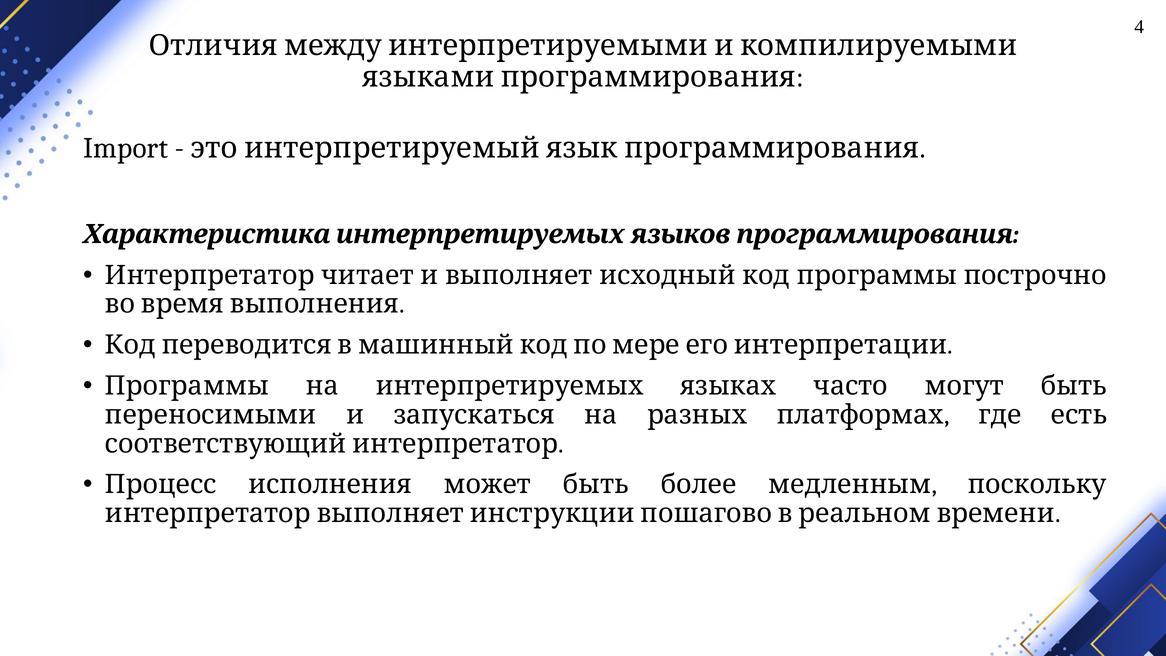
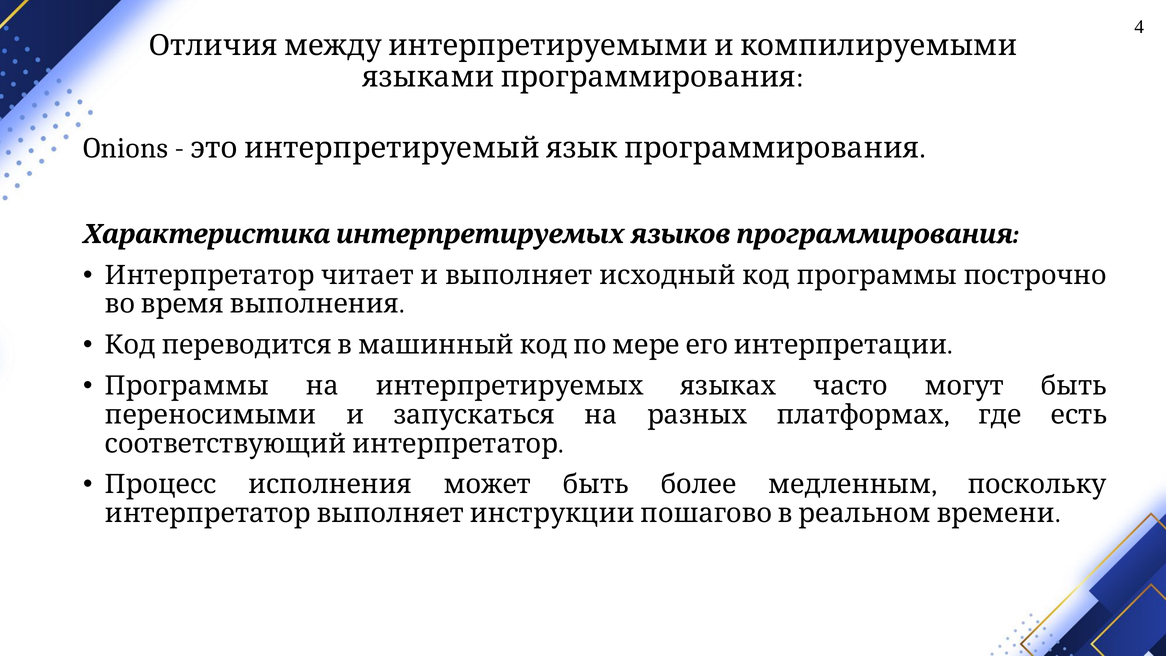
Import: Import -> Onions
